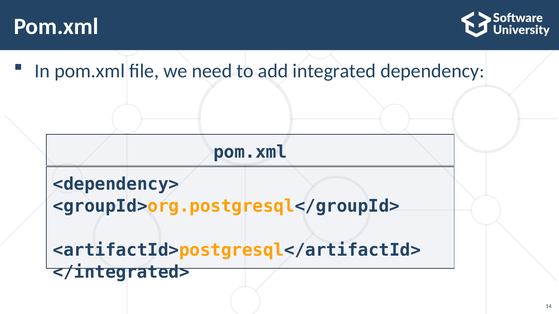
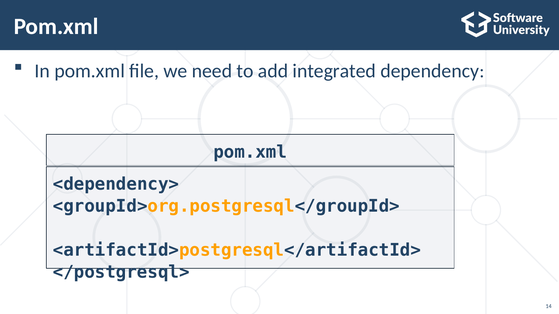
</integrated>: </integrated> -> </postgresql>
